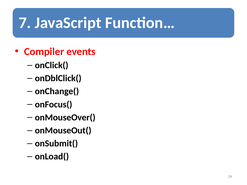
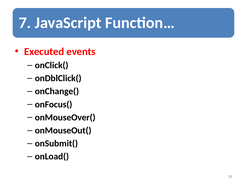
Compiler: Compiler -> Executed
